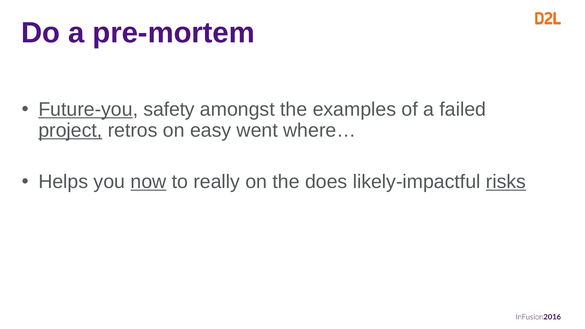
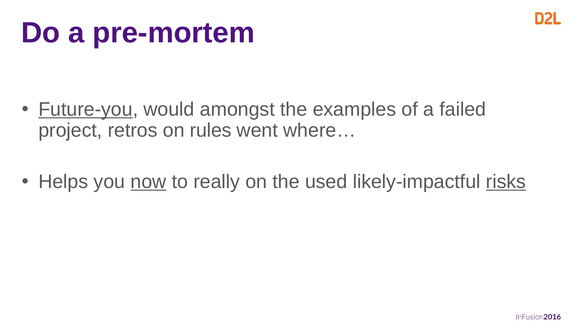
safety: safety -> would
project underline: present -> none
easy: easy -> rules
does: does -> used
